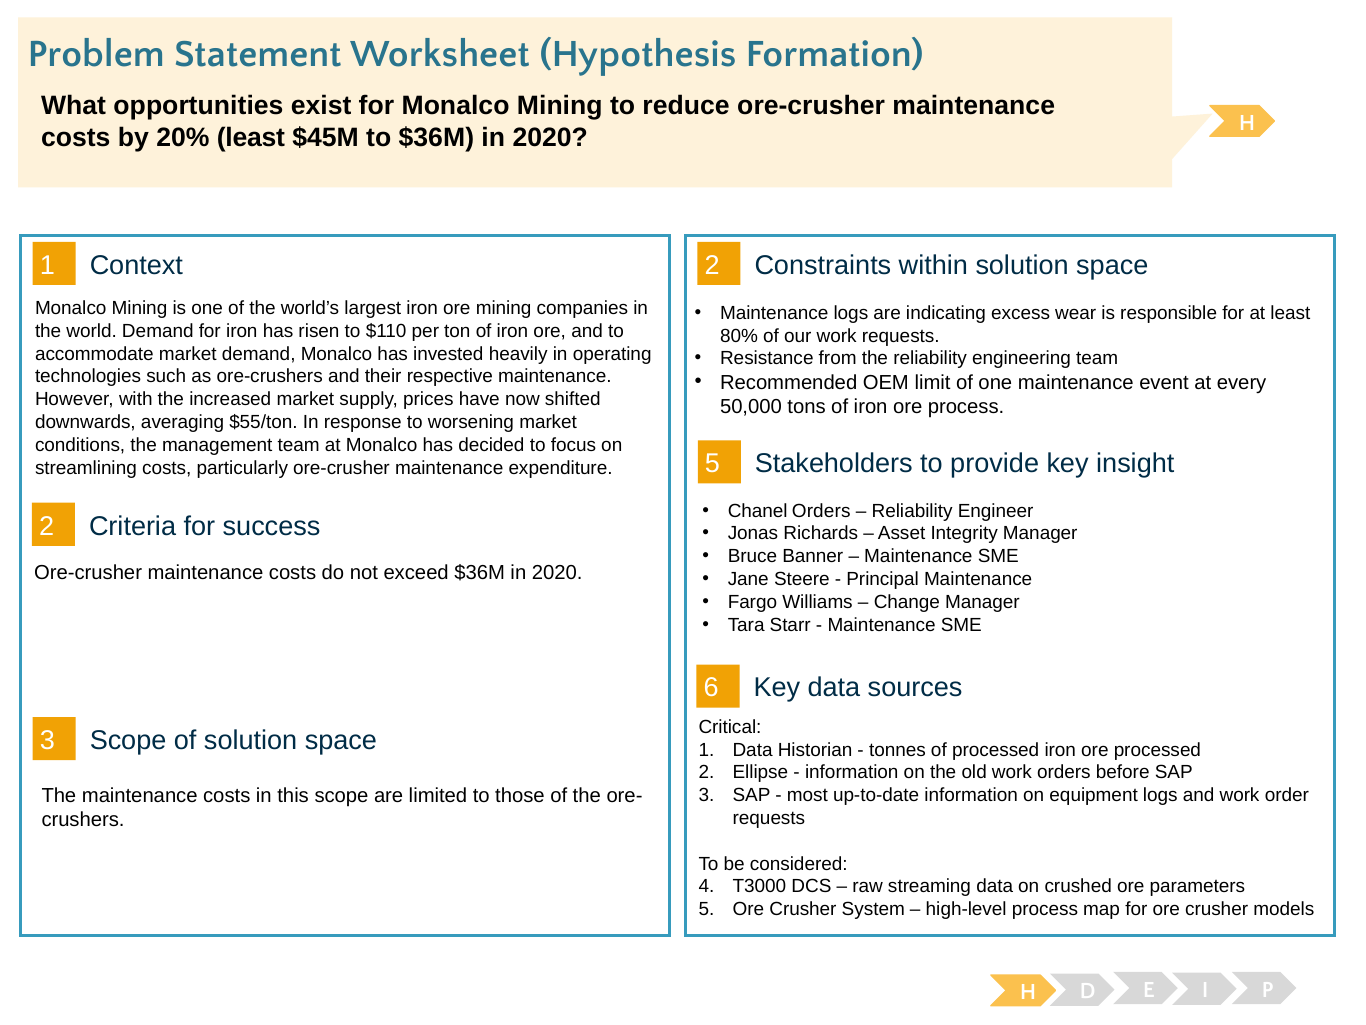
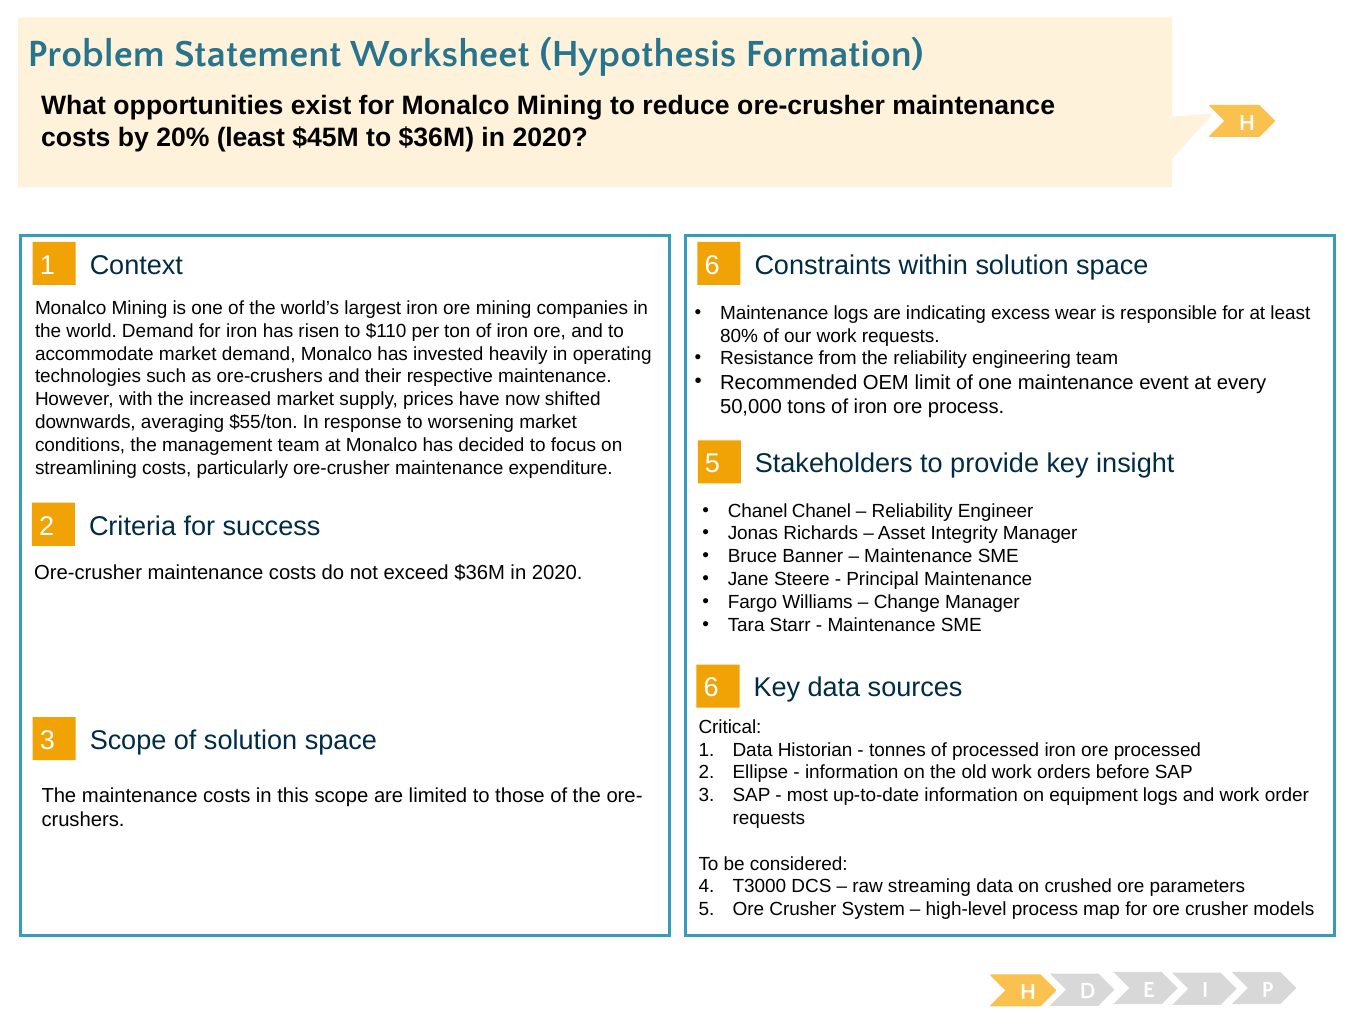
1 2: 2 -> 6
Chanel Orders: Orders -> Chanel
